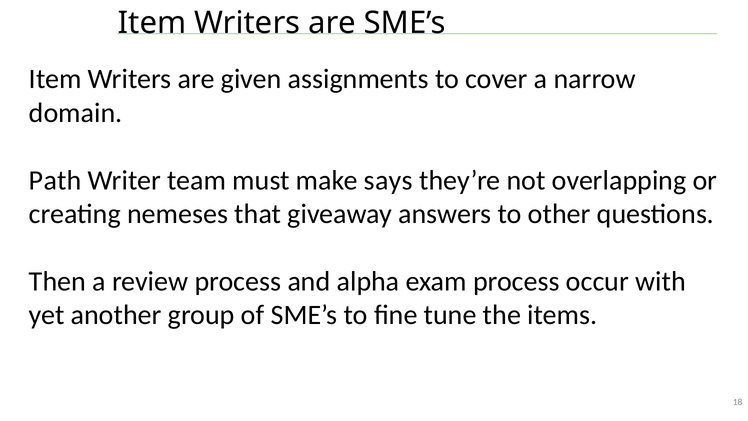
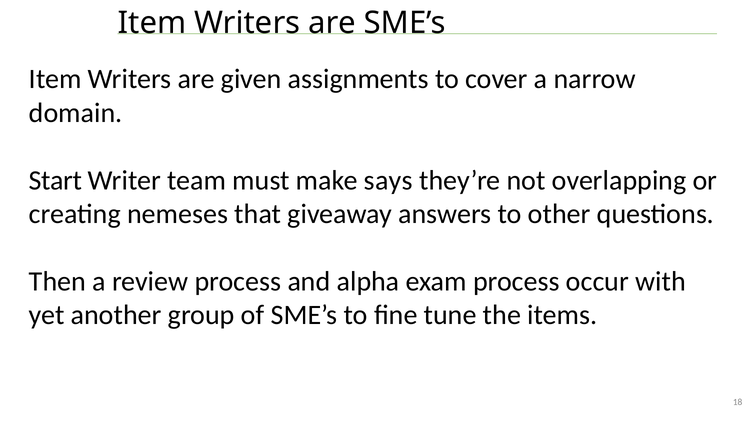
Path: Path -> Start
